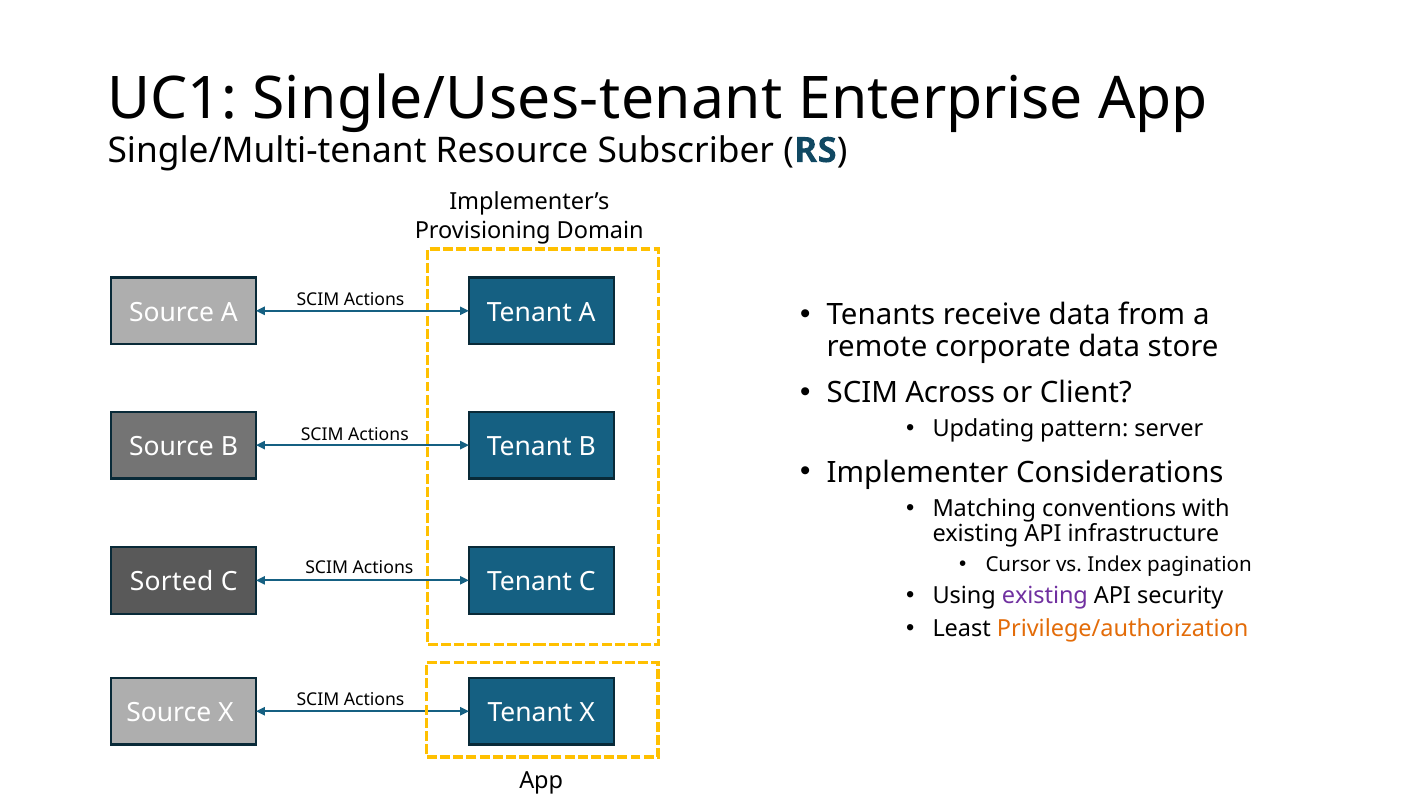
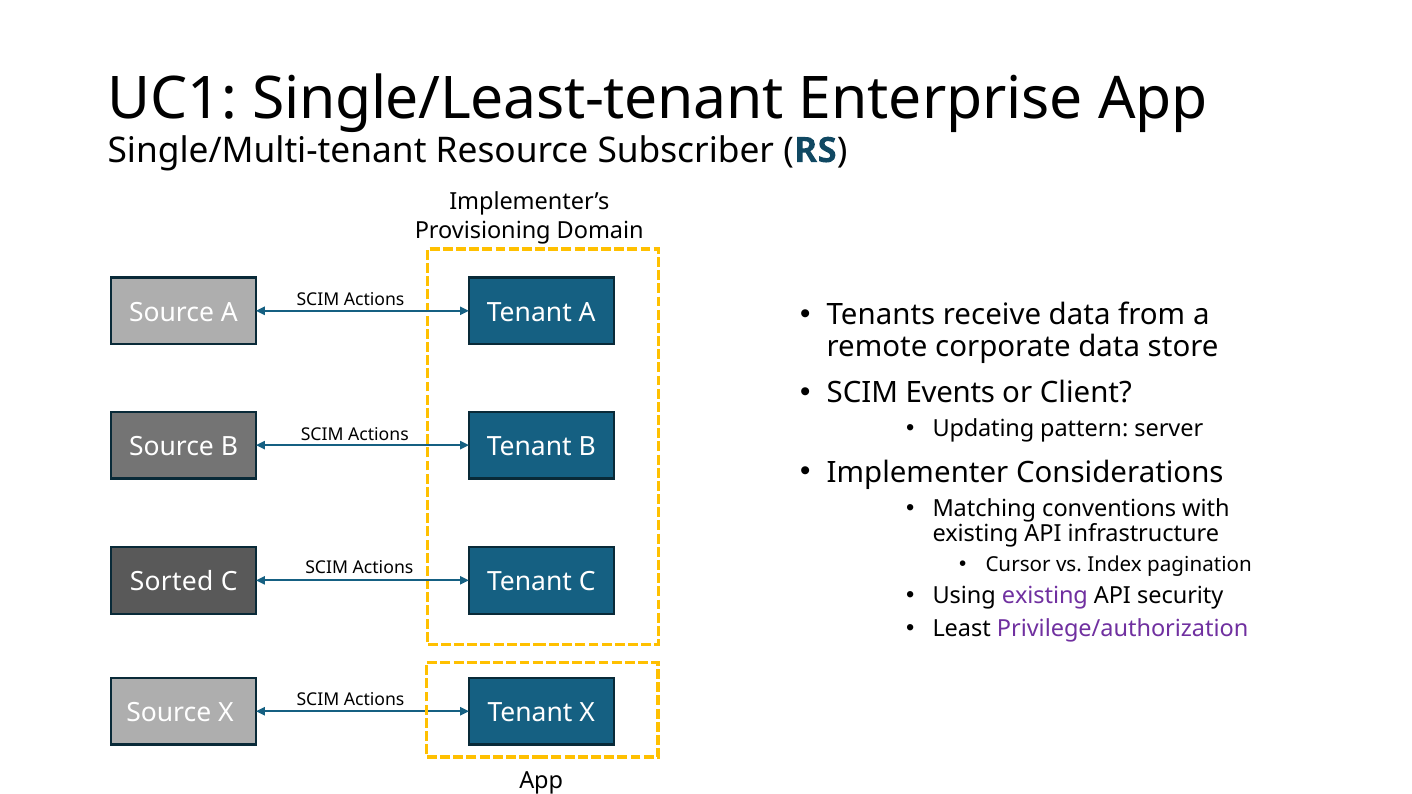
Single/Uses-tenant: Single/Uses-tenant -> Single/Least-tenant
Across: Across -> Events
Privilege/authorization colour: orange -> purple
